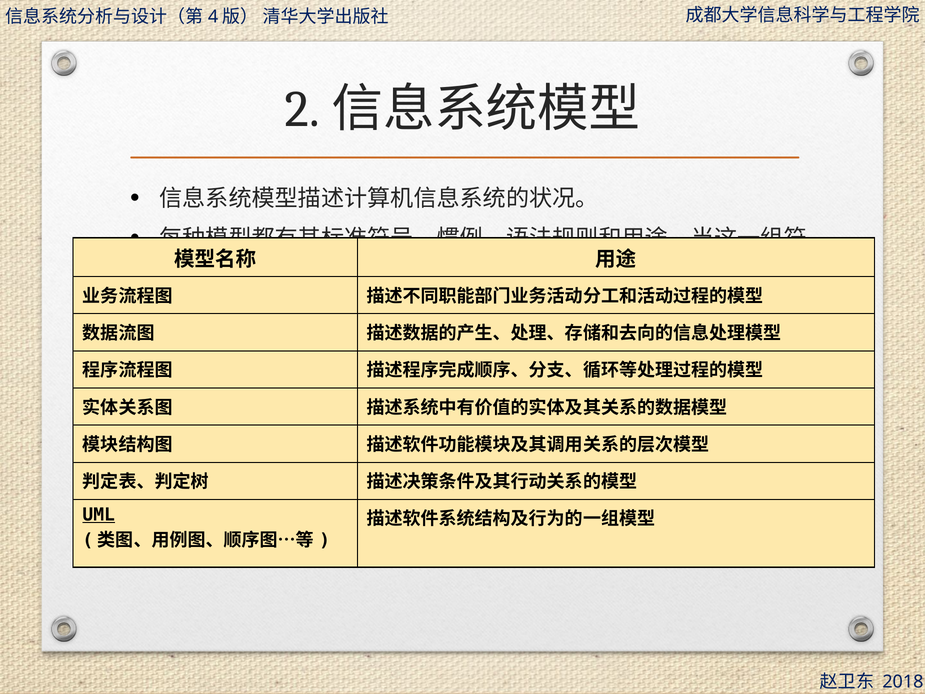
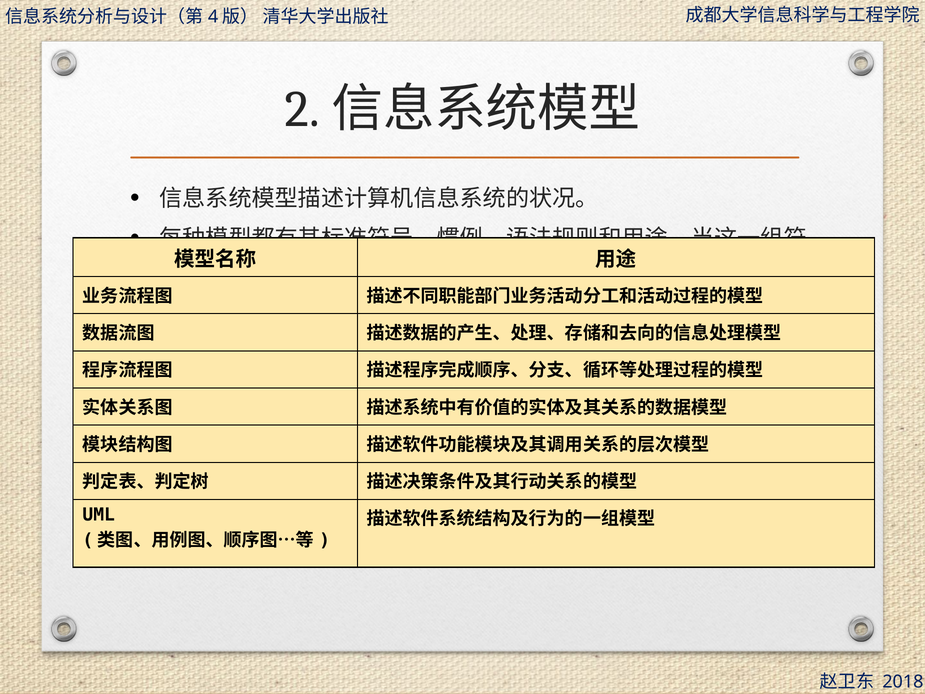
UML underline: present -> none
